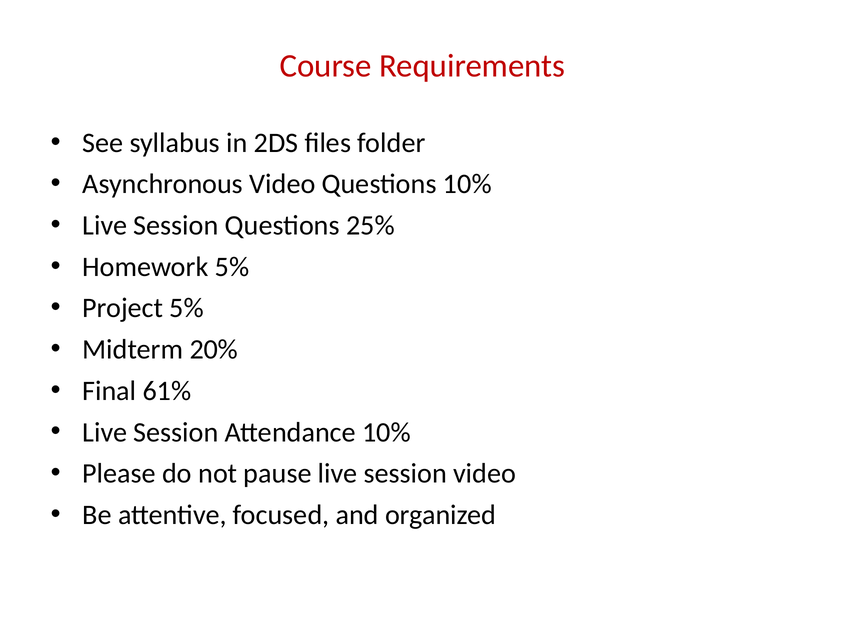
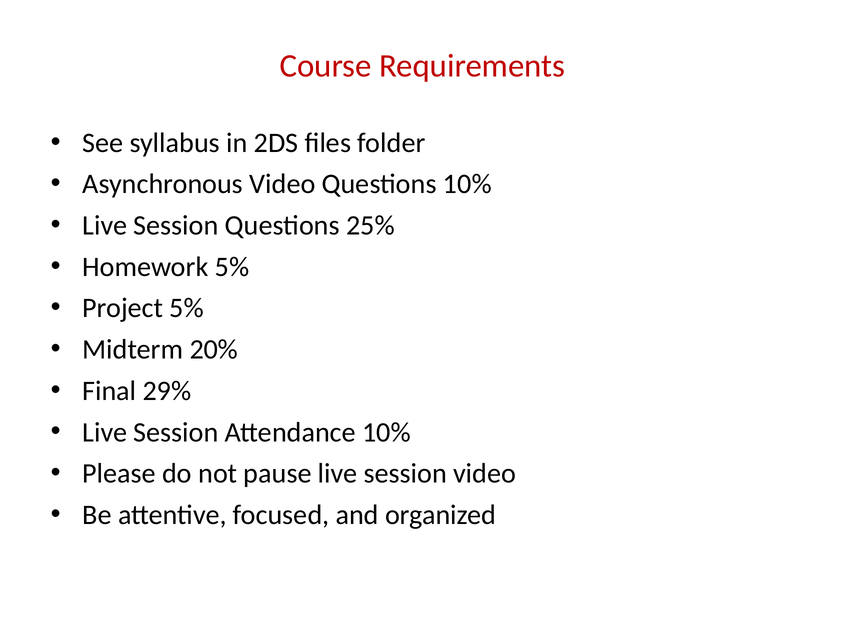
61%: 61% -> 29%
